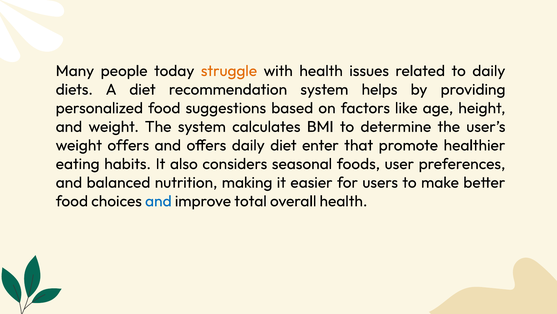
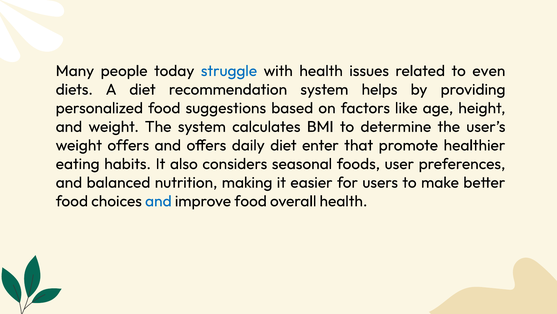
struggle colour: orange -> blue
to daily: daily -> even
improve total: total -> food
